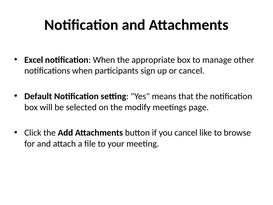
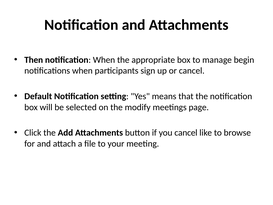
Excel: Excel -> Then
other: other -> begin
